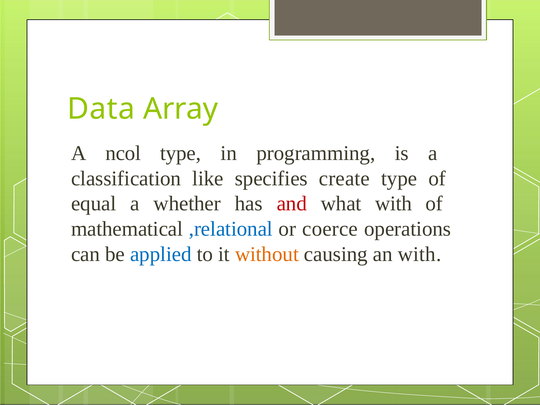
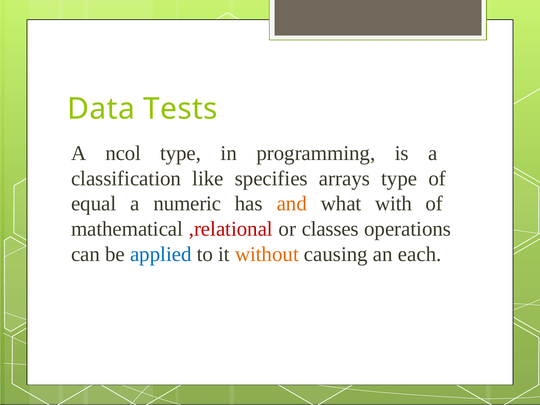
Array: Array -> Tests
create: create -> arrays
whether: whether -> numeric
and colour: red -> orange
,relational colour: blue -> red
coerce: coerce -> classes
an with: with -> each
